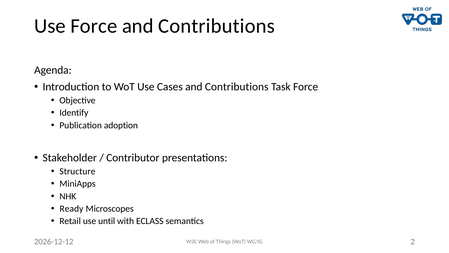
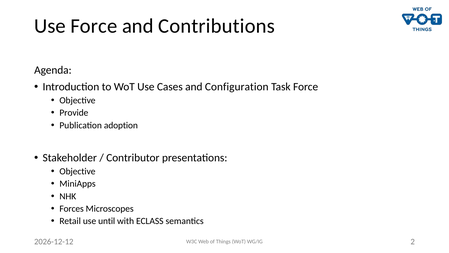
Cases and Contributions: Contributions -> Configuration
Identify: Identify -> Provide
Structure at (77, 171): Structure -> Objective
Ready: Ready -> Forces
